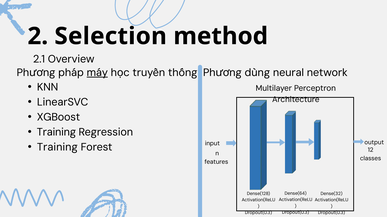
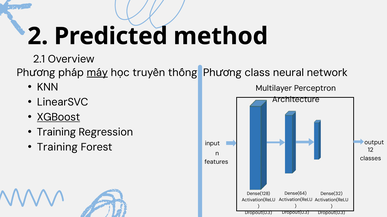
Selection: Selection -> Predicted
dùng: dùng -> class
XGBoost underline: none -> present
